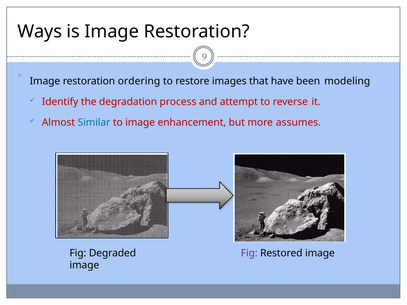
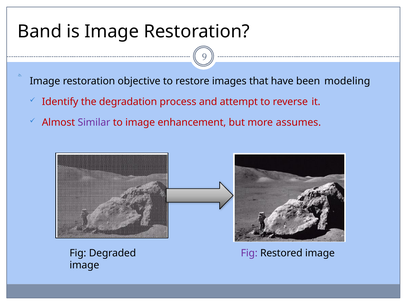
Ways: Ways -> Band
ordering: ordering -> objective
Similar colour: blue -> purple
